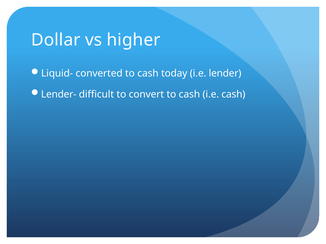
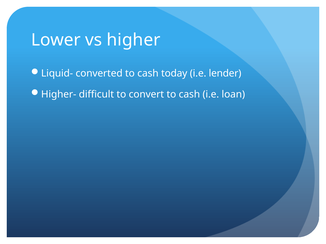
Dollar: Dollar -> Lower
Lender-: Lender- -> Higher-
i.e cash: cash -> loan
